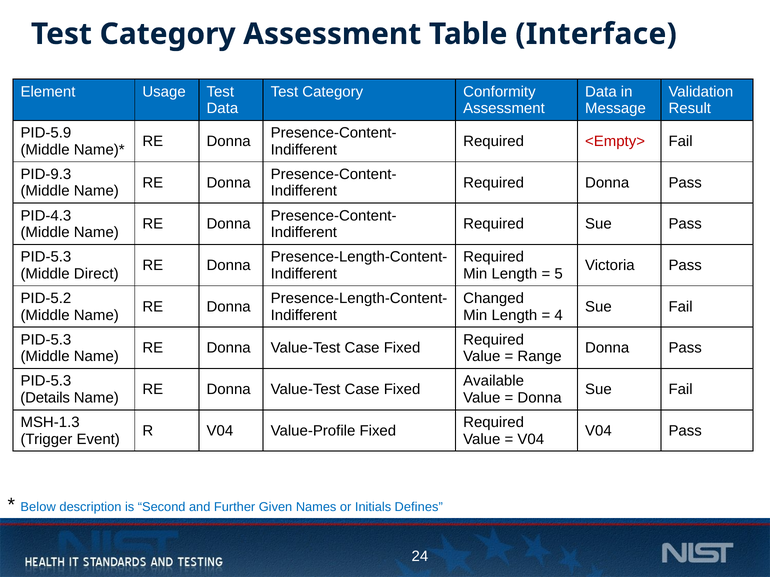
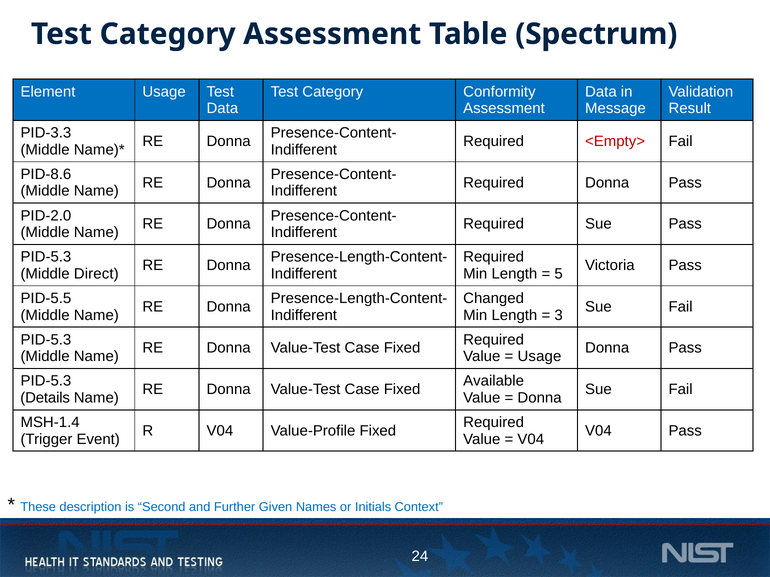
Interface: Interface -> Spectrum
PID-5.9: PID-5.9 -> PID-3.3
PID-9.3: PID-9.3 -> PID-8.6
PID-4.3: PID-4.3 -> PID-2.0
PID-5.2: PID-5.2 -> PID-5.5
4: 4 -> 3
Range at (540, 357): Range -> Usage
MSH-1.3: MSH-1.3 -> MSH-1.4
Below: Below -> These
Defines: Defines -> Context
